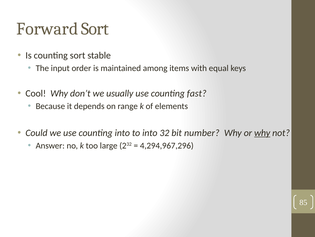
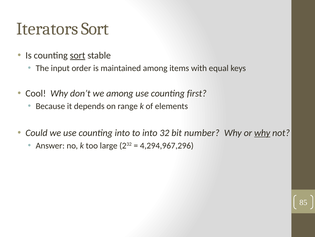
Forward: Forward -> Iterators
sort at (78, 55) underline: none -> present
we usually: usually -> among
fast: fast -> first
